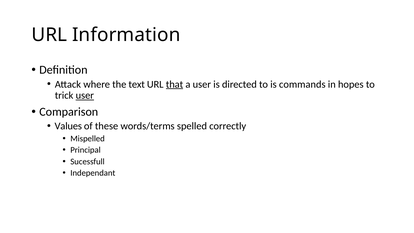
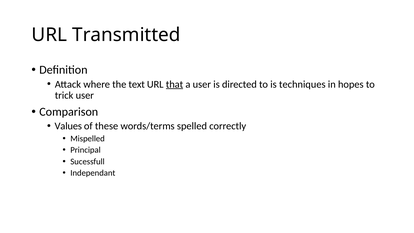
Information: Information -> Transmitted
commands: commands -> techniques
user at (85, 95) underline: present -> none
